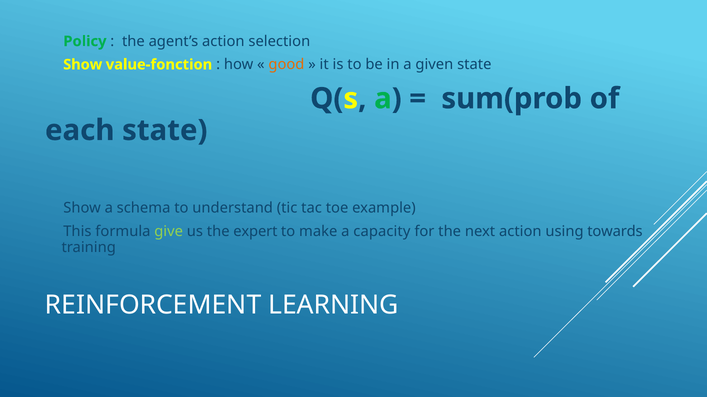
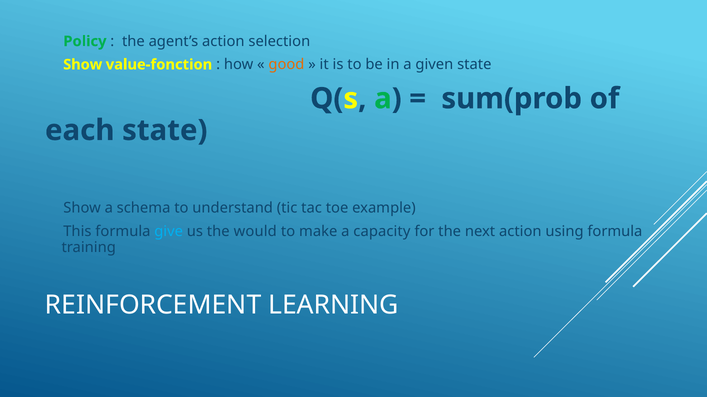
give colour: light green -> light blue
expert: expert -> would
using towards: towards -> formula
